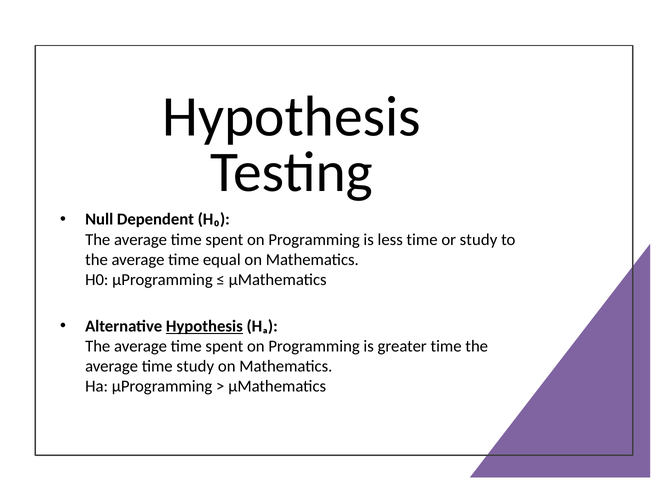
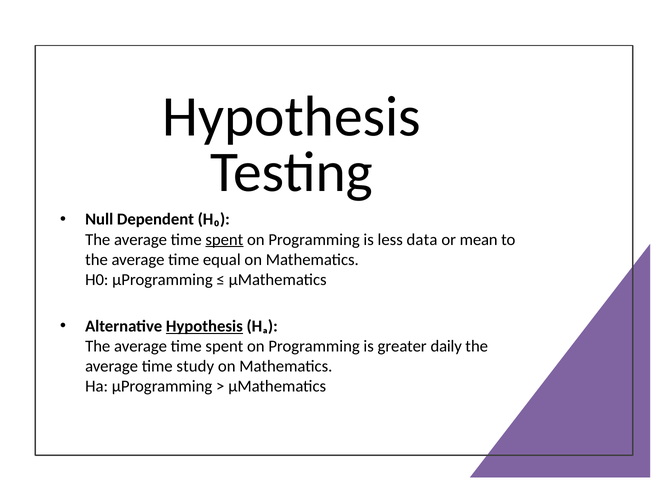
spent at (224, 239) underline: none -> present
less time: time -> data
or study: study -> mean
greater time: time -> daily
